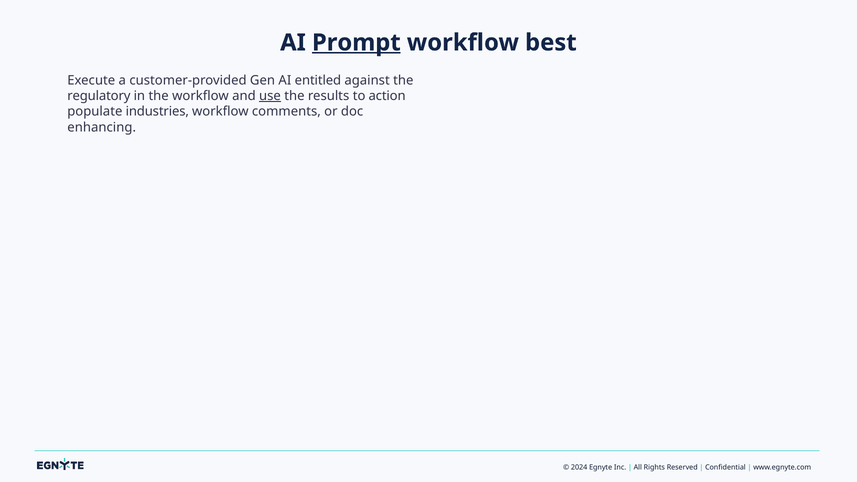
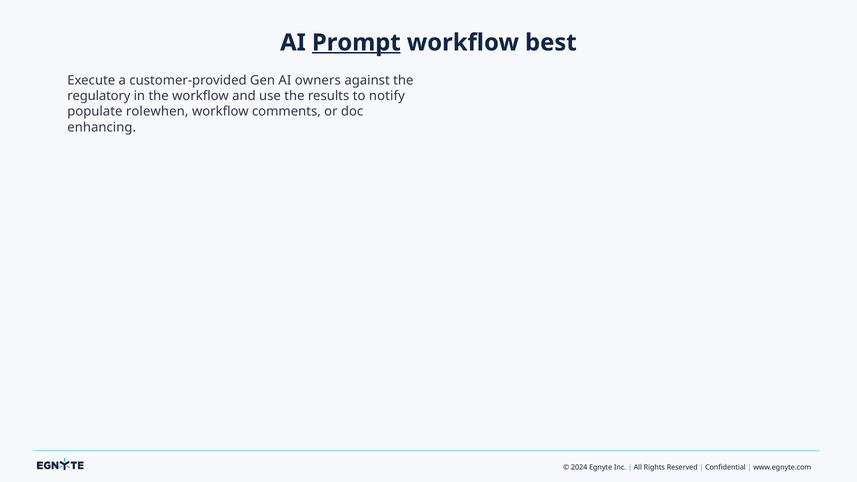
entitled: entitled -> owners
use underline: present -> none
action: action -> notify
industries: industries -> rolewhen
